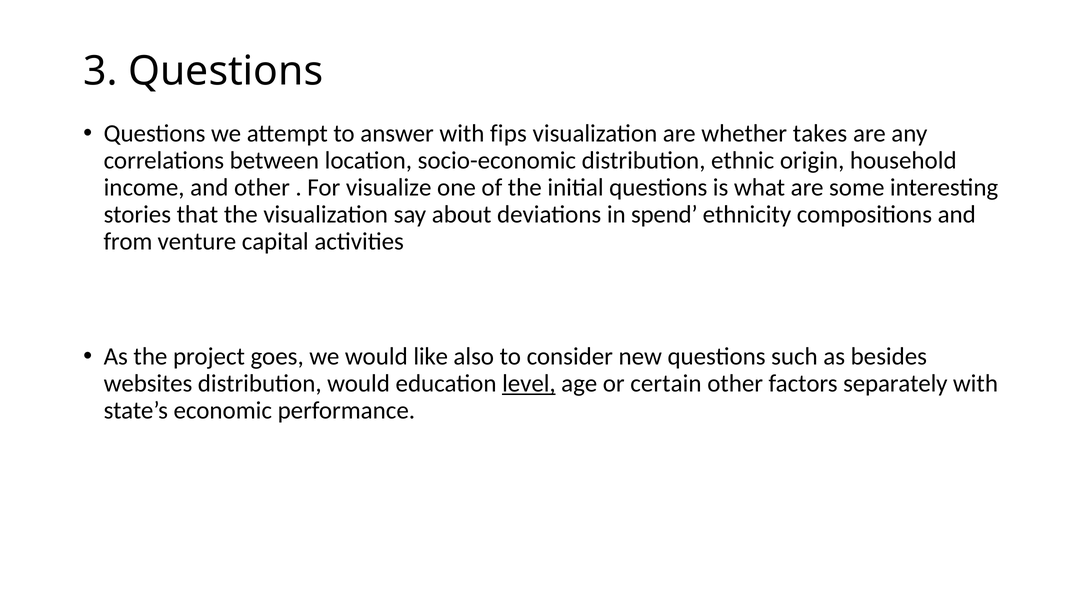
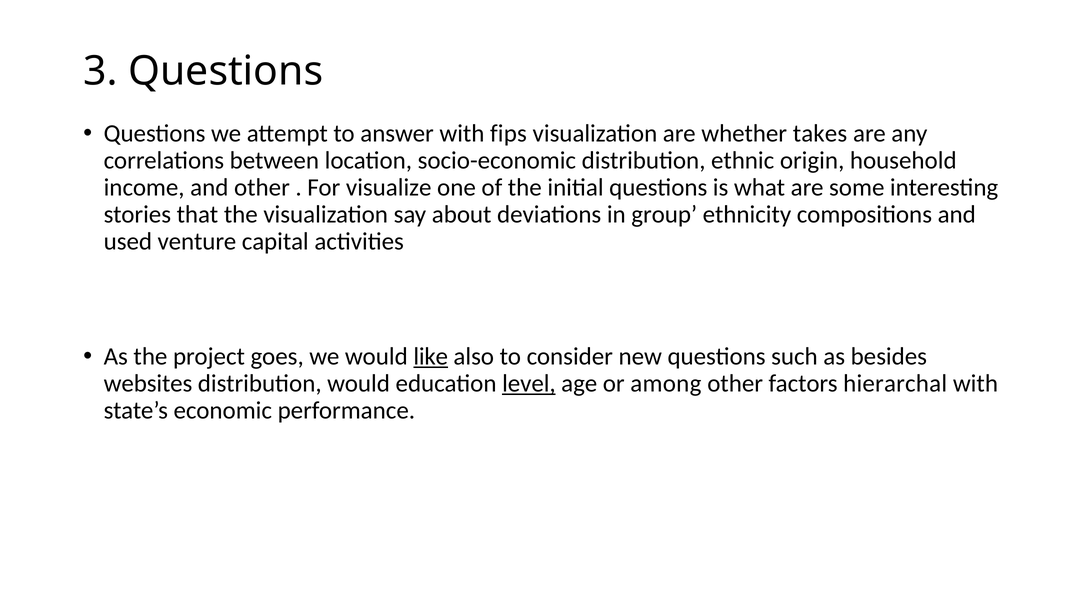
spend: spend -> group
from: from -> used
like underline: none -> present
certain: certain -> among
separately: separately -> hierarchal
